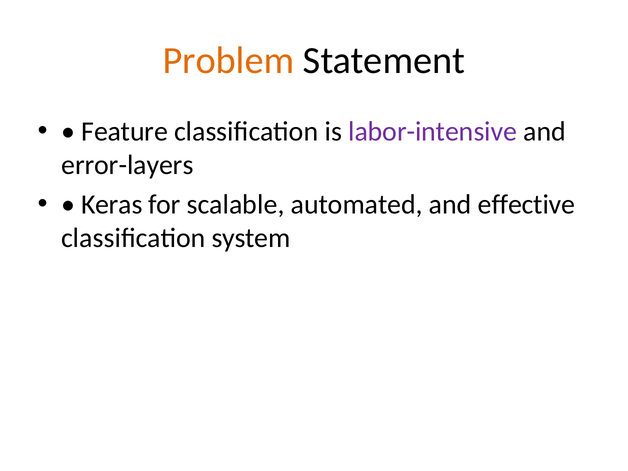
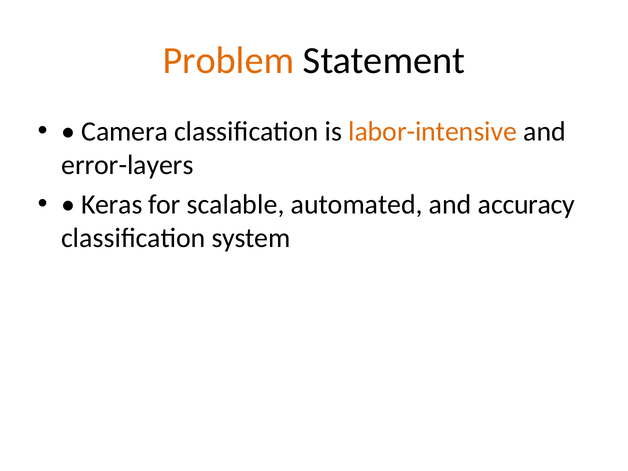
Feature: Feature -> Camera
labor-intensive colour: purple -> orange
effective: effective -> accuracy
